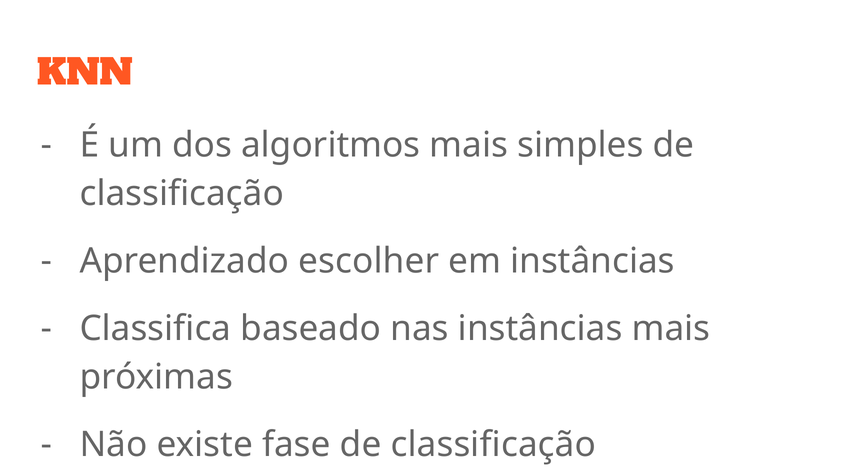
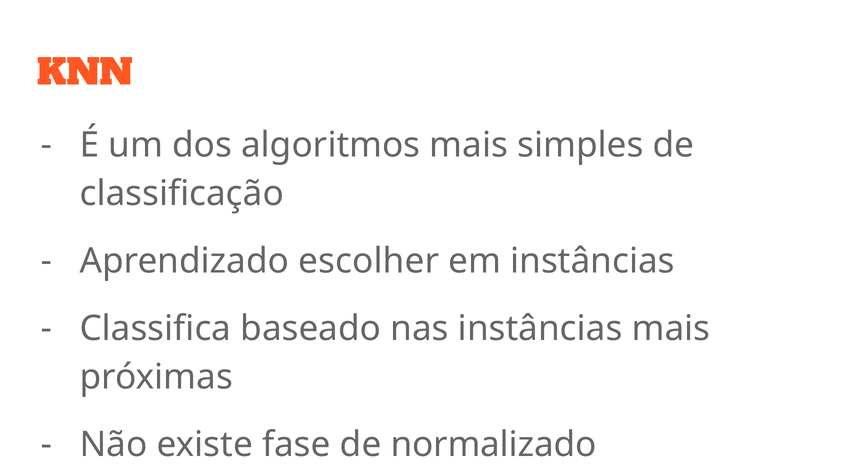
fase de classificação: classificação -> normalizado
